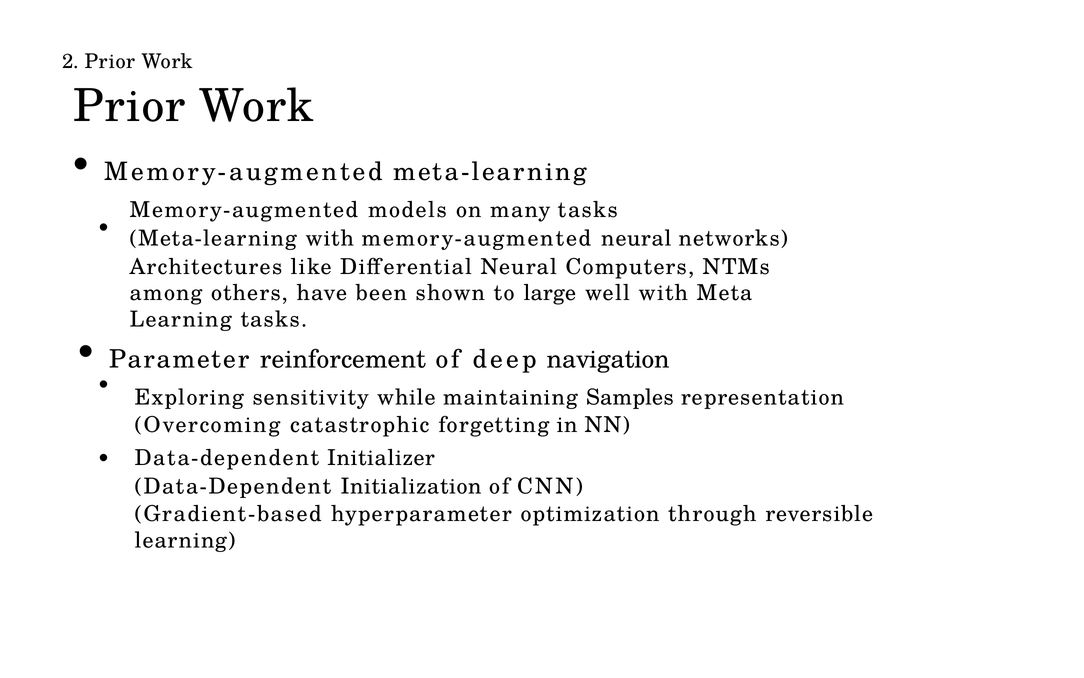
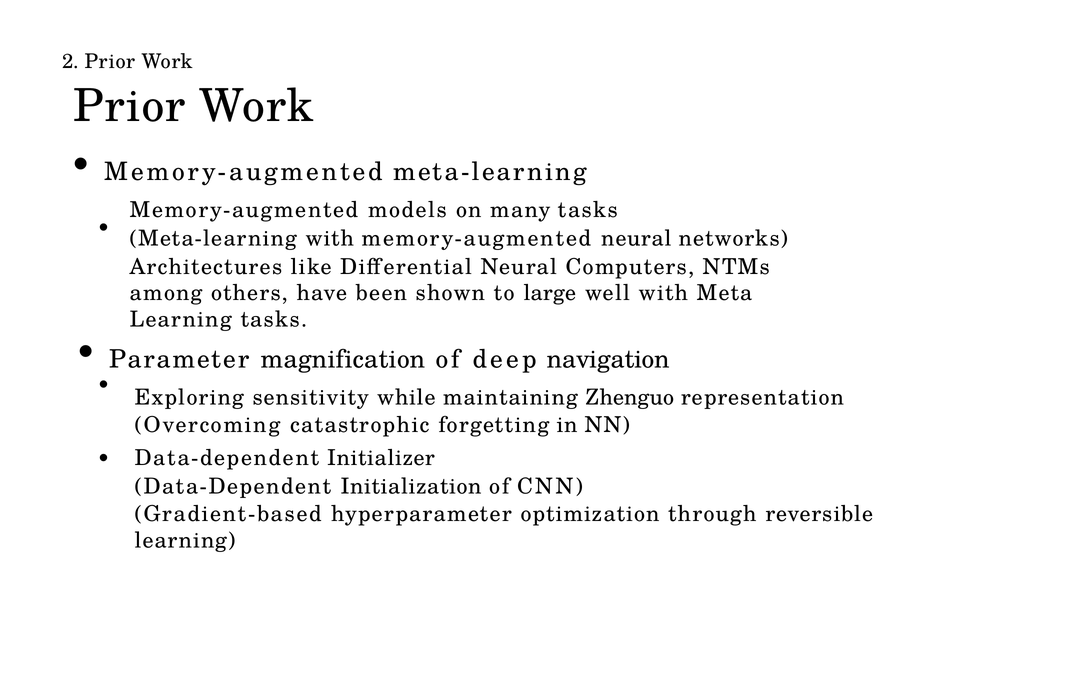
reinforcement: reinforcement -> magnification
Samples: Samples -> Zhenguo
